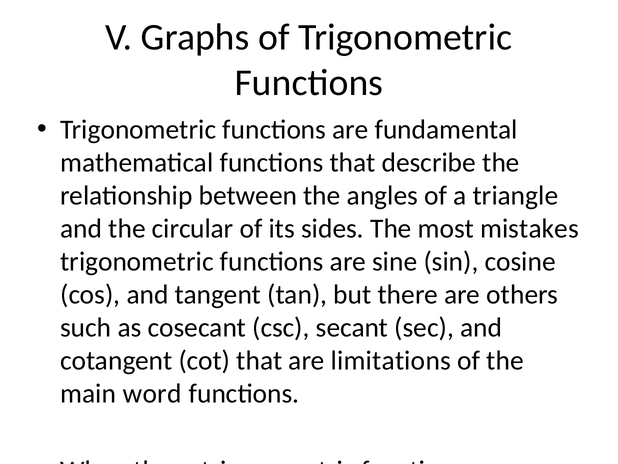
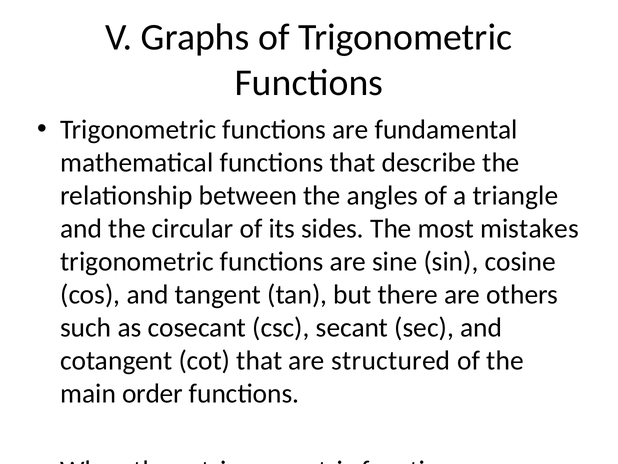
limitations: limitations -> structured
word: word -> order
